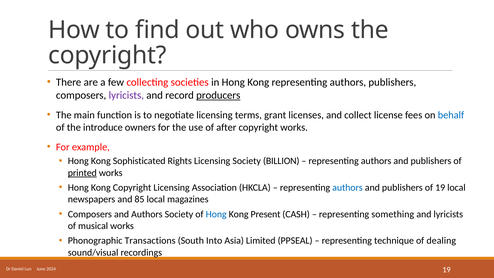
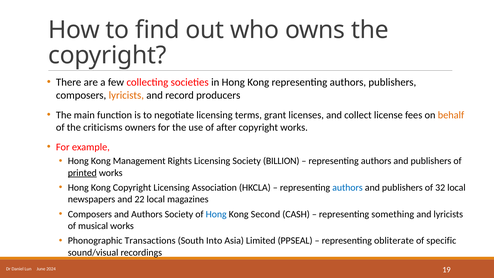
lyricists at (126, 95) colour: purple -> orange
producers underline: present -> none
behalf colour: blue -> orange
introduce: introduce -> criticisms
Sophisticated: Sophisticated -> Management
of 19: 19 -> 32
85: 85 -> 22
Present: Present -> Second
technique: technique -> obliterate
dealing: dealing -> specific
